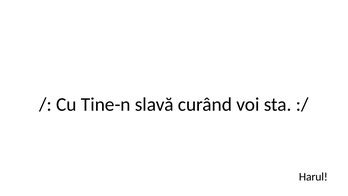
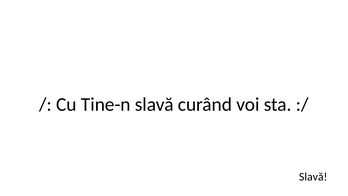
Harul at (313, 177): Harul -> Slavă
